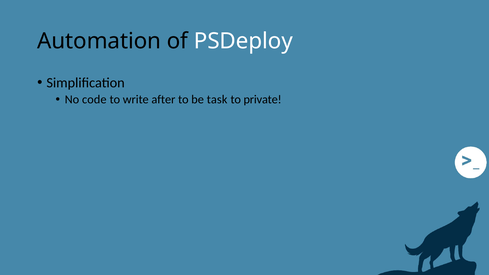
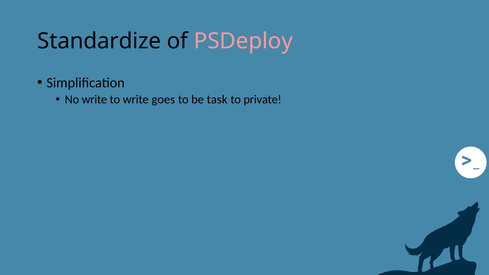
Automation: Automation -> Standardize
PSDeploy colour: white -> pink
No code: code -> write
after: after -> goes
